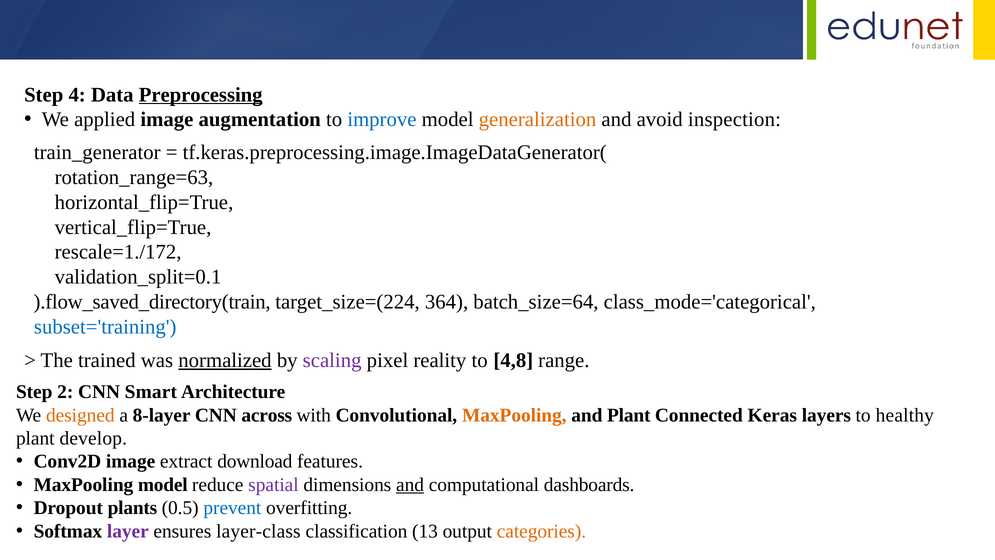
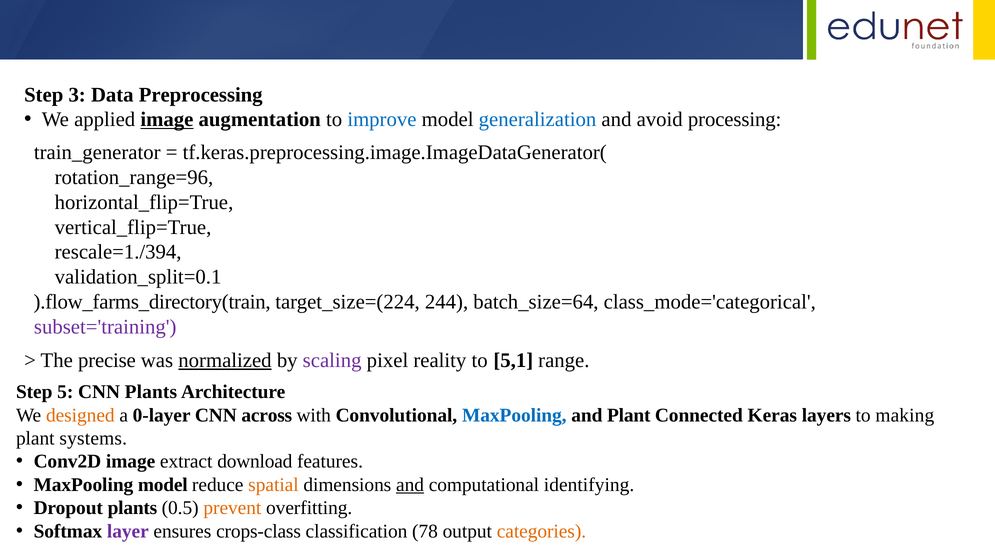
4: 4 -> 3
Preprocessing underline: present -> none
image at (167, 120) underline: none -> present
generalization colour: orange -> blue
inspection: inspection -> processing
rotation_range=63: rotation_range=63 -> rotation_range=96
rescale=1./172: rescale=1./172 -> rescale=1./394
).flow_saved_directory(train: ).flow_saved_directory(train -> ).flow_farms_directory(train
364: 364 -> 244
subset='training colour: blue -> purple
trained: trained -> precise
4,8: 4,8 -> 5,1
2: 2 -> 5
CNN Smart: Smart -> Plants
8-layer: 8-layer -> 0-layer
MaxPooling at (514, 415) colour: orange -> blue
healthy: healthy -> making
develop: develop -> systems
spatial colour: purple -> orange
dashboards: dashboards -> identifying
prevent colour: blue -> orange
layer-class: layer-class -> crops-class
13: 13 -> 78
